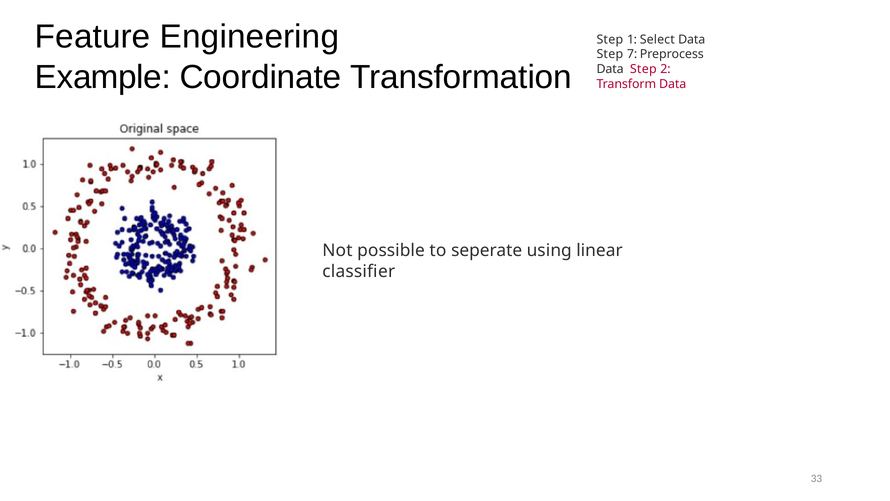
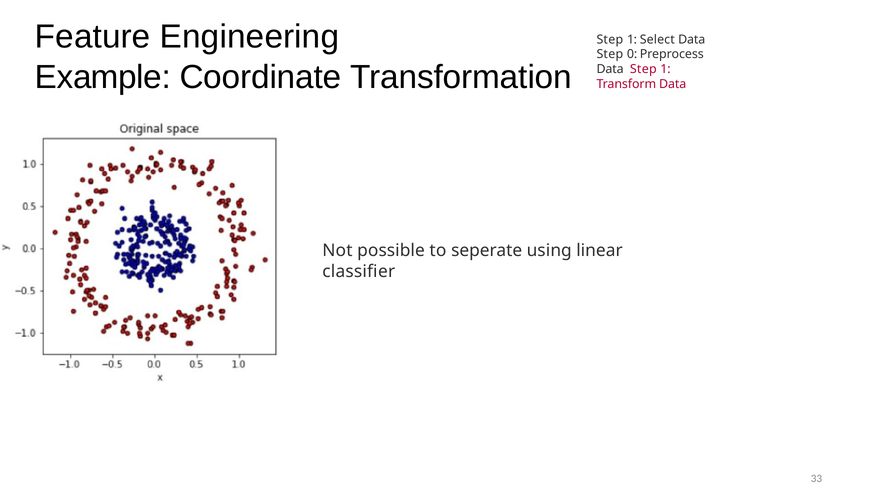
7: 7 -> 0
Data Step 2: 2 -> 1
